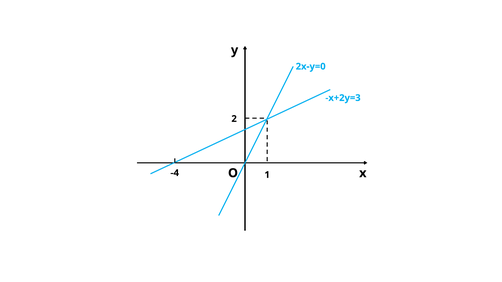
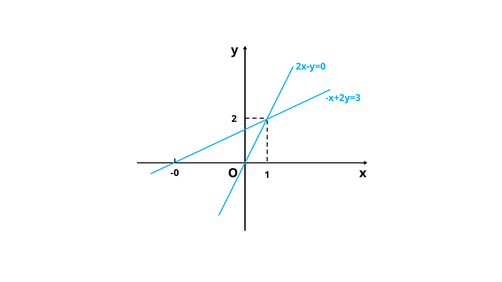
-4: -4 -> -0
